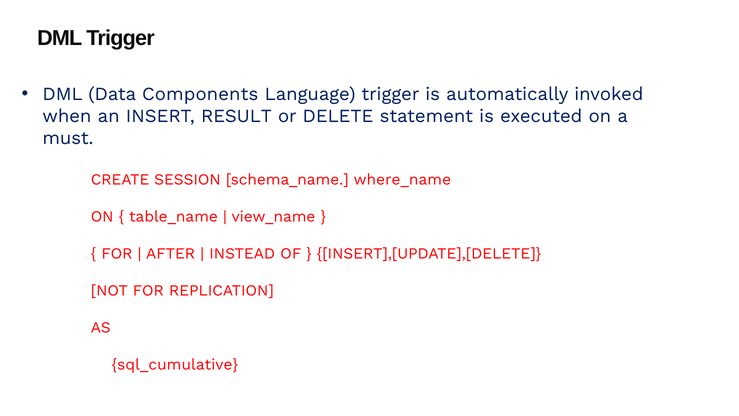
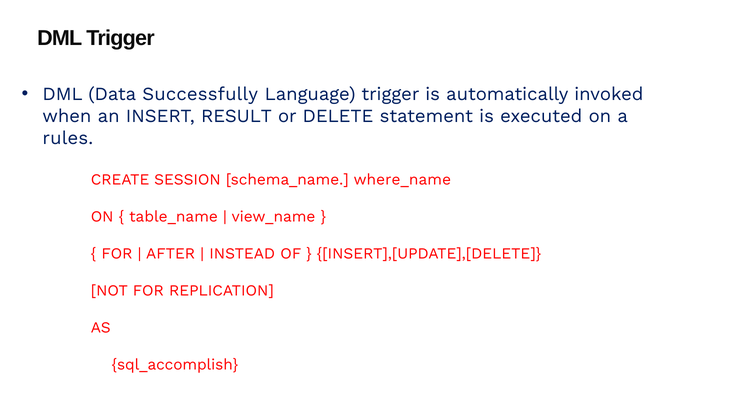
Components: Components -> Successfully
must: must -> rules
sql_cumulative: sql_cumulative -> sql_accomplish
